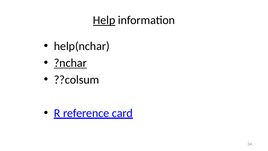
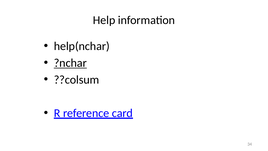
Help underline: present -> none
